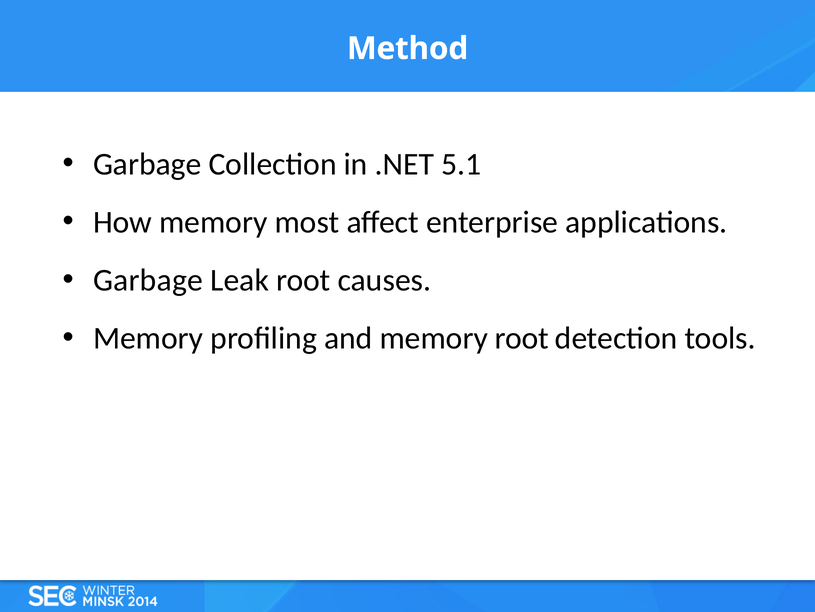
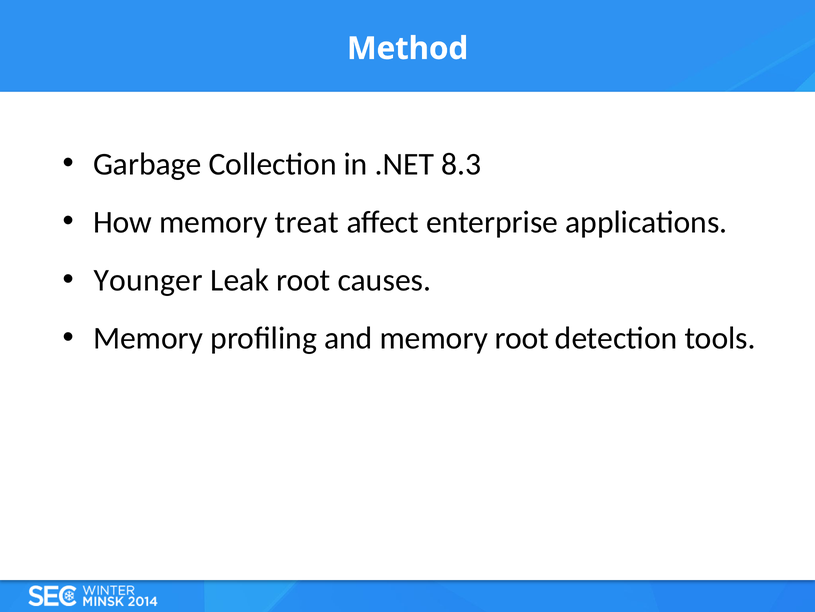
5.1: 5.1 -> 8.3
most: most -> treat
Garbage at (148, 280): Garbage -> Younger
